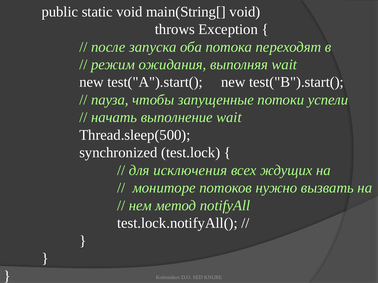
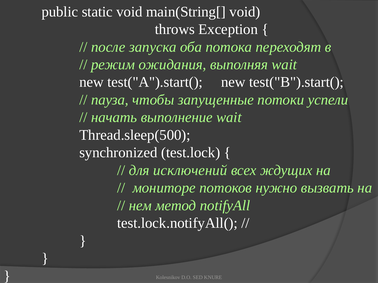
исключения: исключения -> исключений
